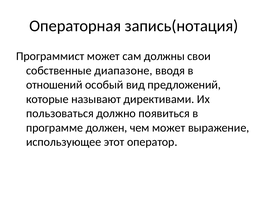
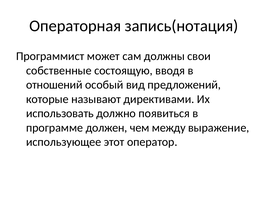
диапазоне: диапазоне -> состоящую
пользоваться: пользоваться -> использовать
чем может: может -> между
